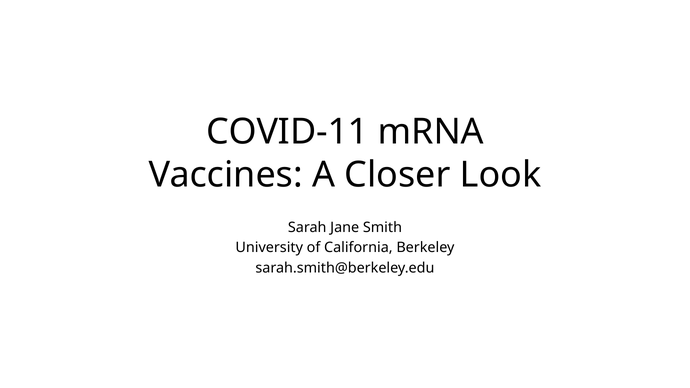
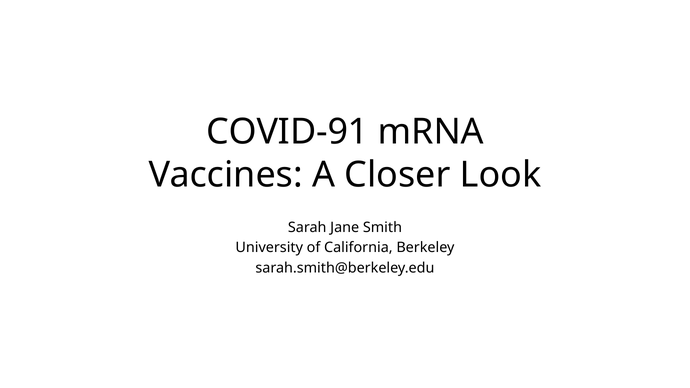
COVID-11: COVID-11 -> COVID-91
